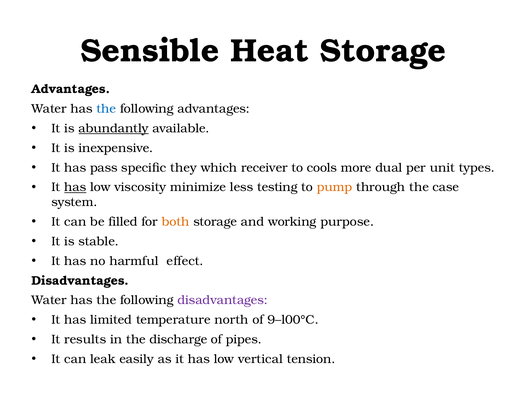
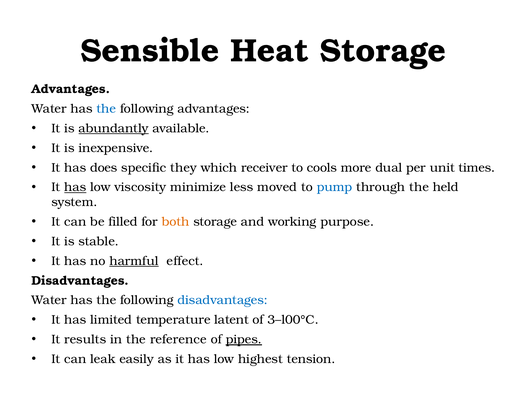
pass: pass -> does
types: types -> times
testing: testing -> moved
pump colour: orange -> blue
case: case -> held
harmful underline: none -> present
disadvantages at (223, 300) colour: purple -> blue
north: north -> latent
9–l00°C: 9–l00°C -> 3–l00°C
discharge: discharge -> reference
pipes underline: none -> present
vertical: vertical -> highest
